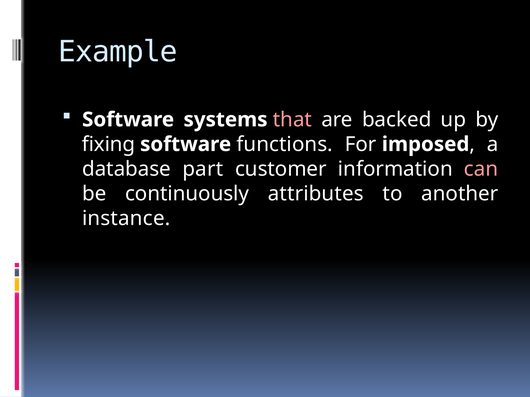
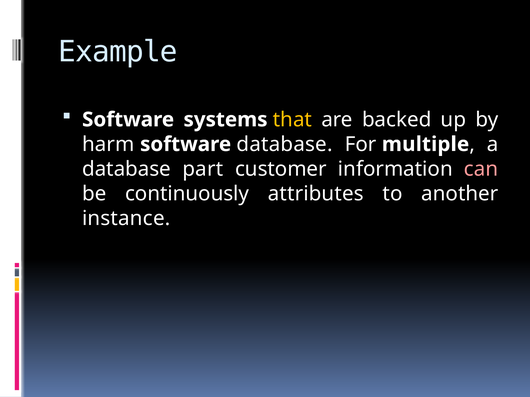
that colour: pink -> yellow
fixing: fixing -> harm
software functions: functions -> database
imposed: imposed -> multiple
